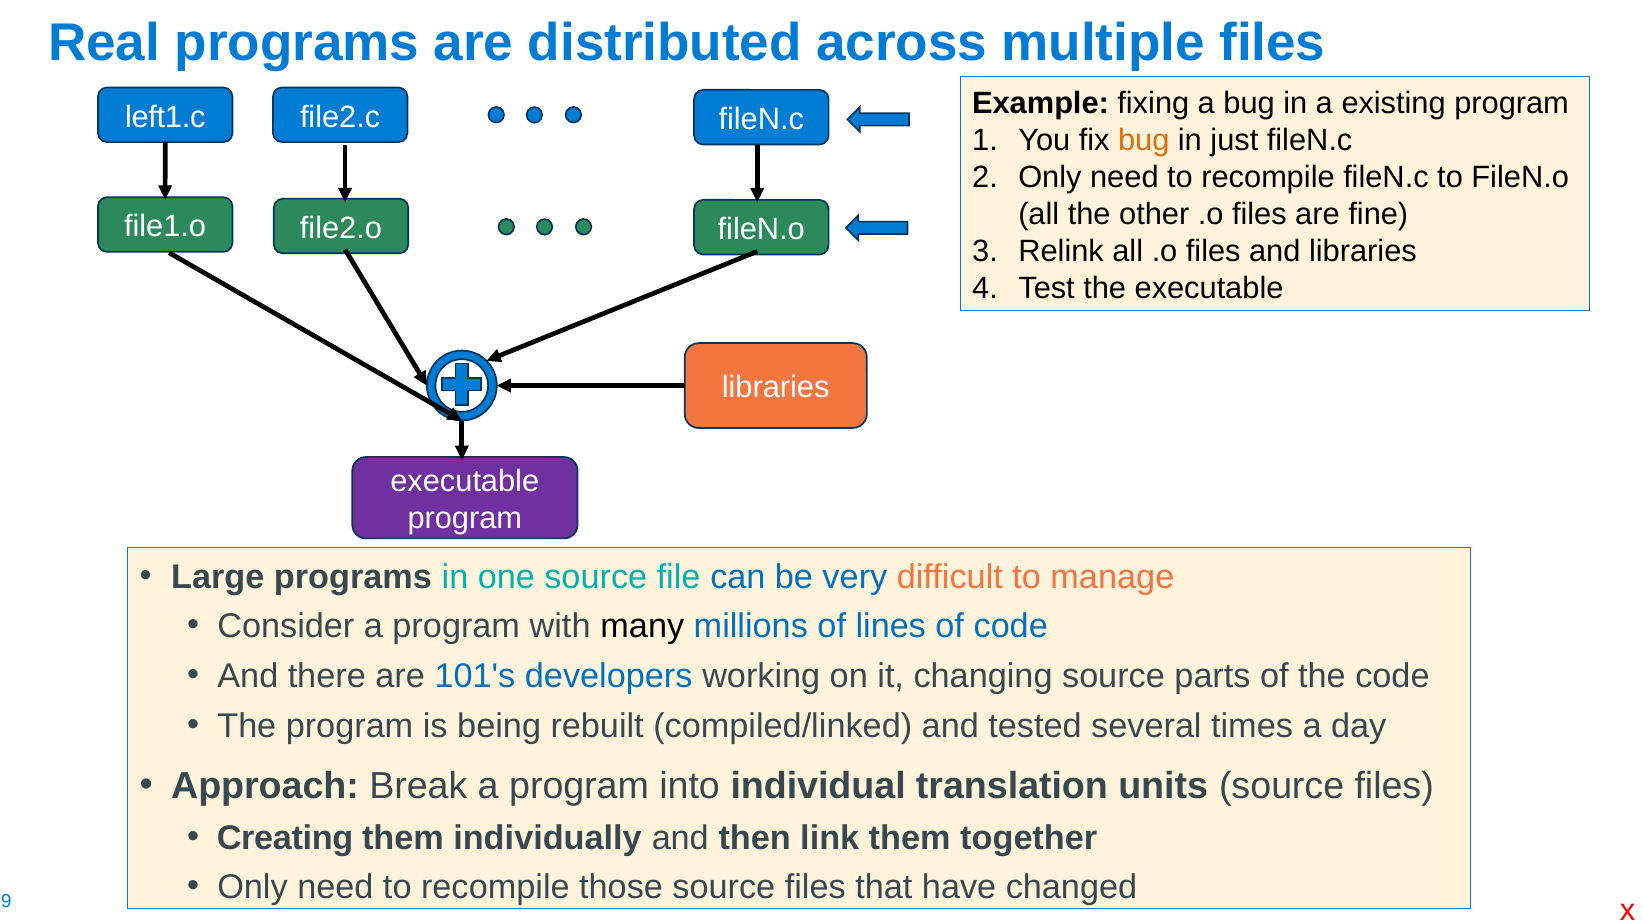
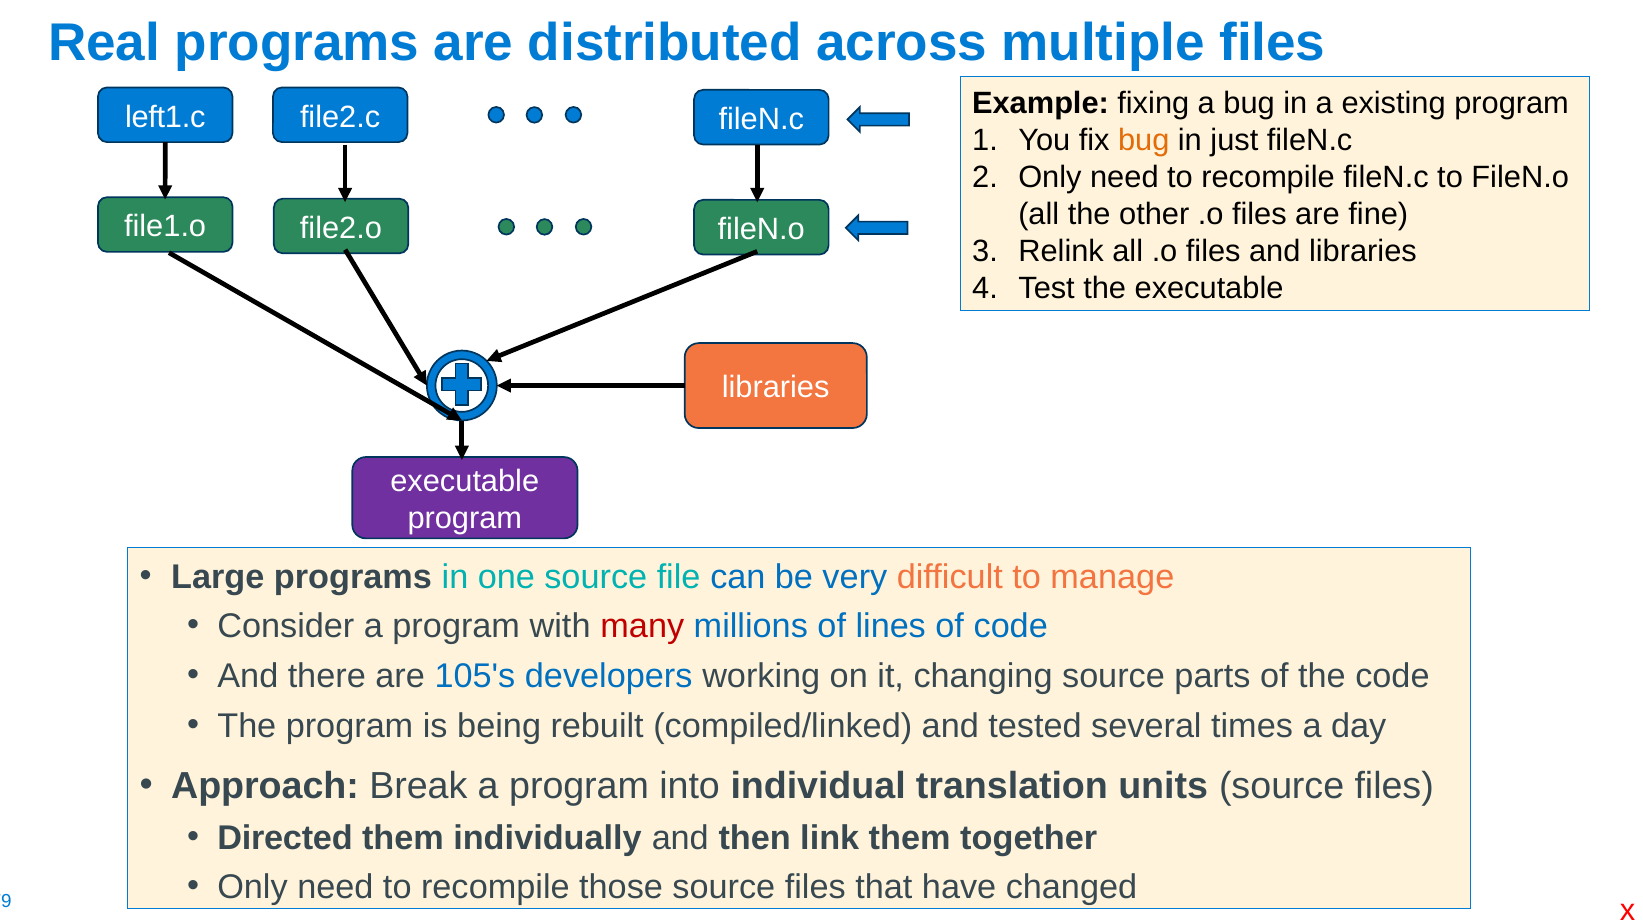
many colour: black -> red
101's: 101's -> 105's
Creating: Creating -> Directed
